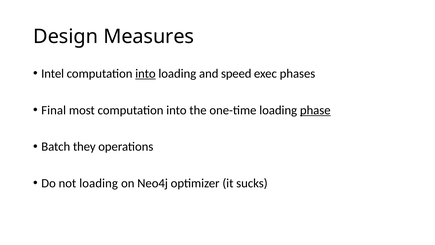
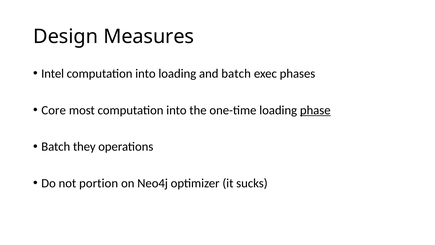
into at (145, 74) underline: present -> none
and speed: speed -> batch
Final: Final -> Core
not loading: loading -> portion
